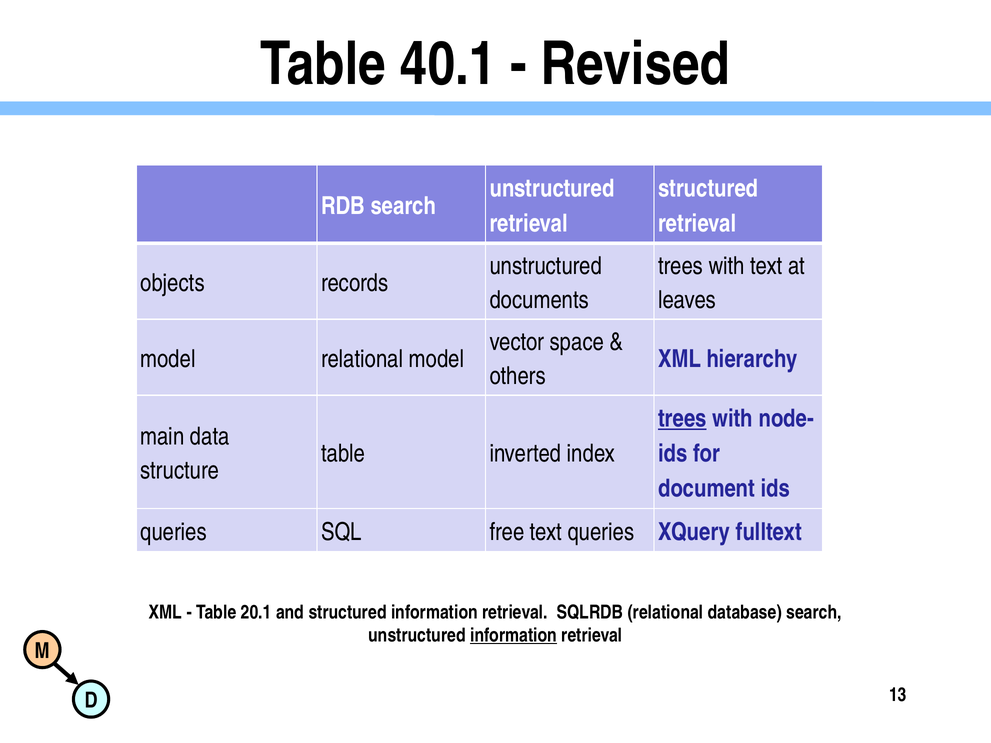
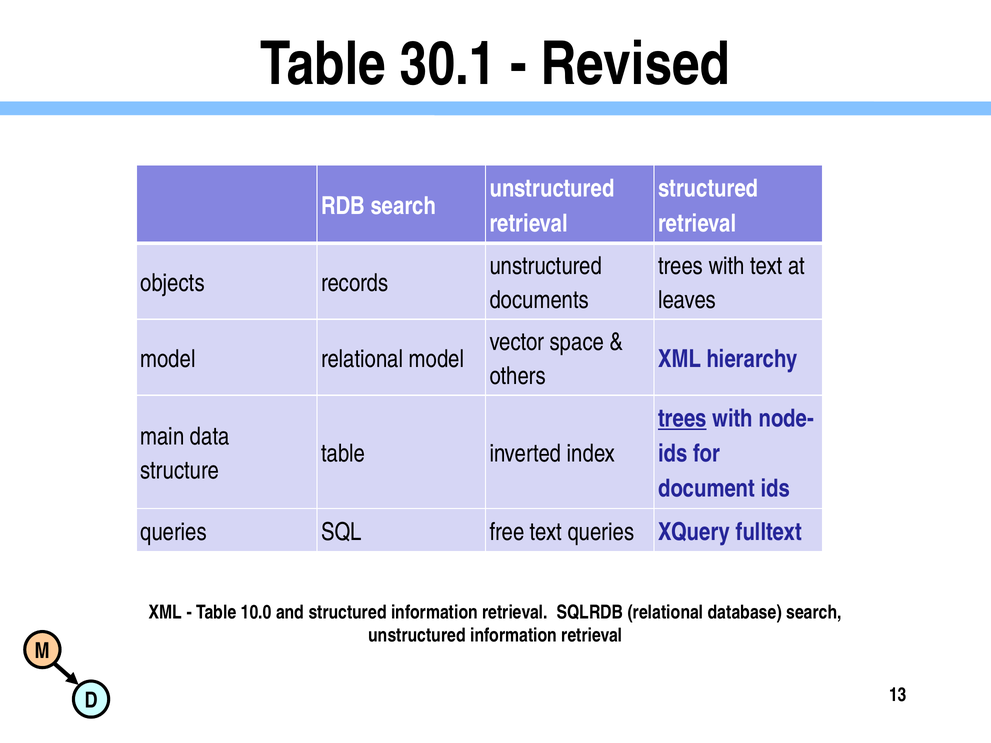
40.1: 40.1 -> 30.1
20.1: 20.1 -> 10.0
information at (514, 635) underline: present -> none
